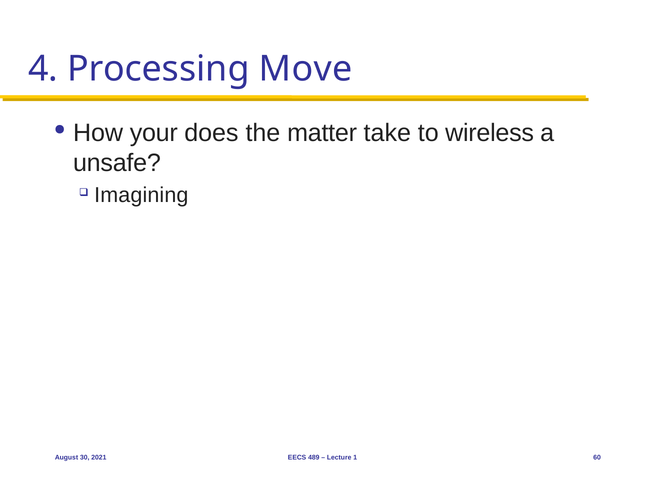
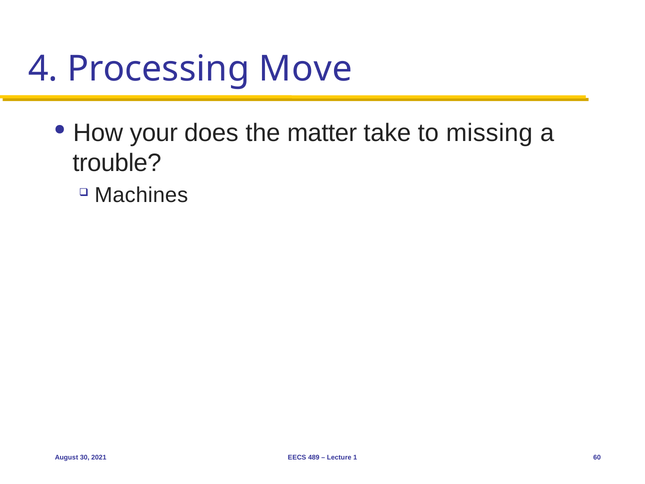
wireless: wireless -> missing
unsafe: unsafe -> trouble
Imagining: Imagining -> Machines
